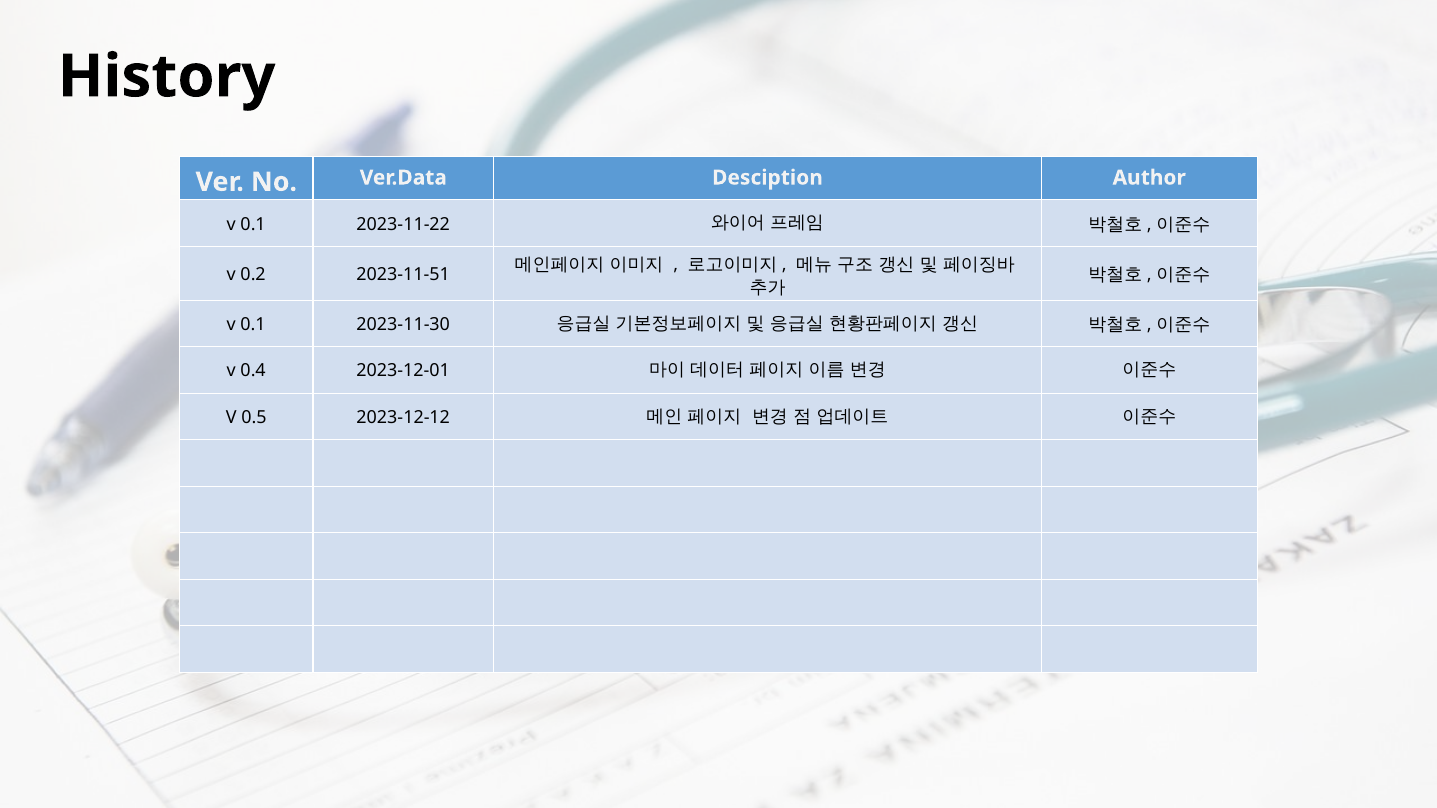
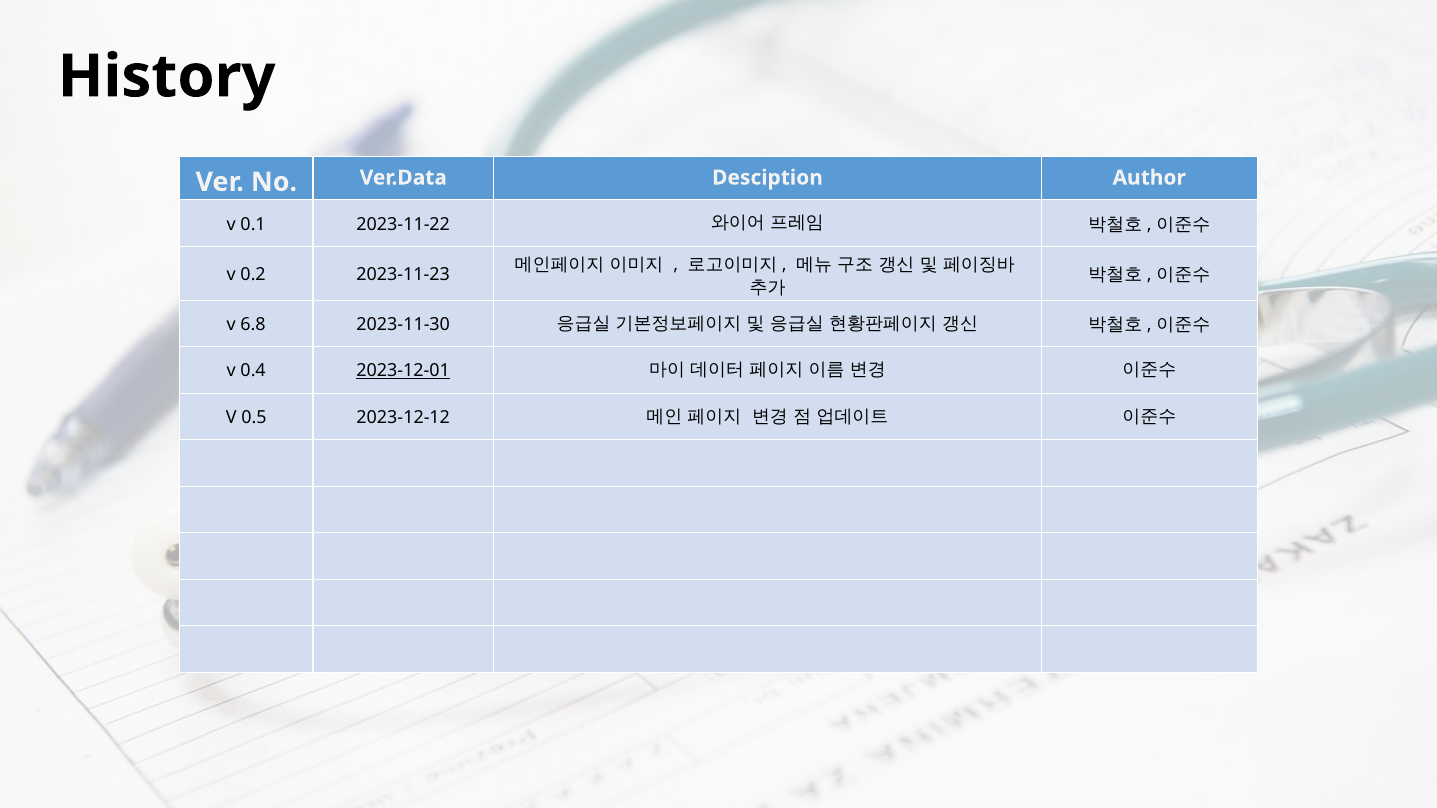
2023-11-51: 2023-11-51 -> 2023-11-23
0.1 at (253, 325): 0.1 -> 6.8
2023-12-01 underline: none -> present
